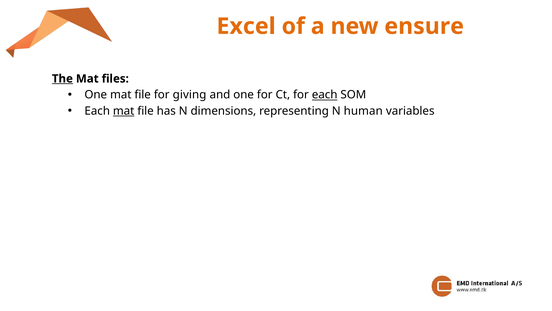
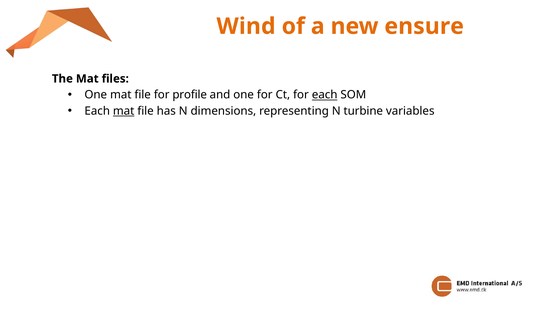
Excel: Excel -> Wind
The underline: present -> none
giving: giving -> profile
human: human -> turbine
